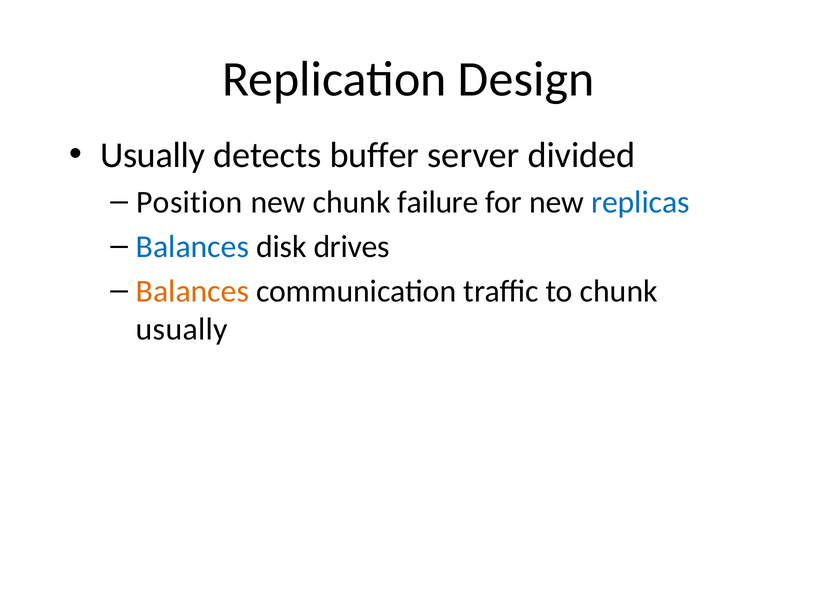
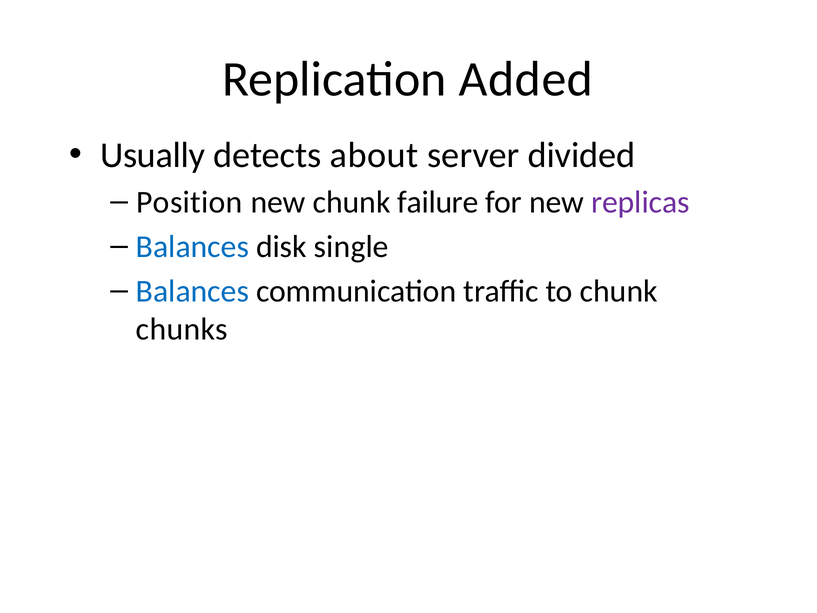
Design: Design -> Added
buffer: buffer -> about
replicas colour: blue -> purple
drives: drives -> single
Balances at (192, 291) colour: orange -> blue
usually at (182, 329): usually -> chunks
